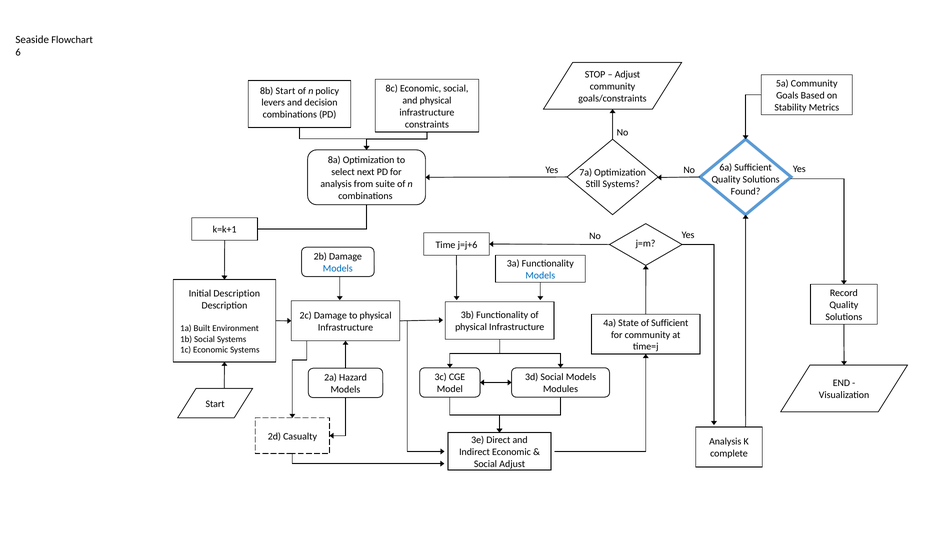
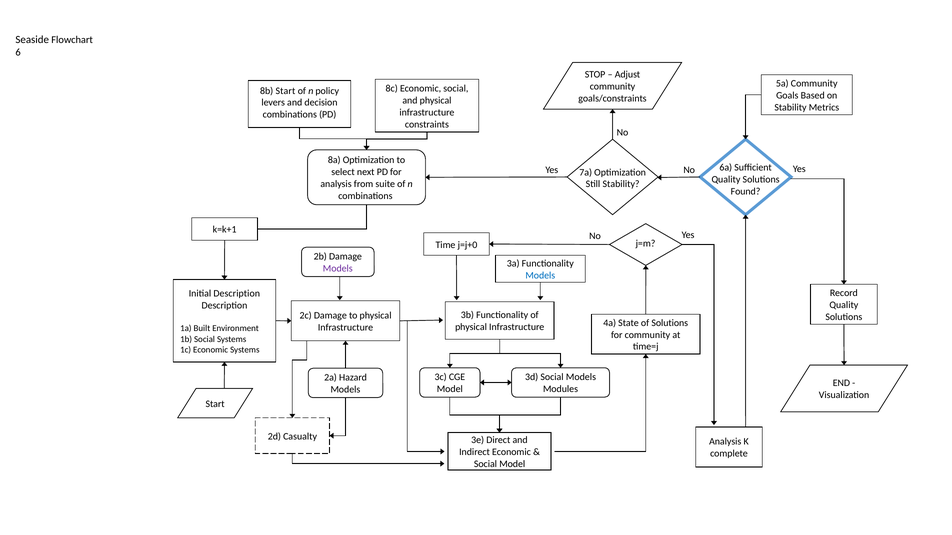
Still Systems: Systems -> Stability
j=j+6: j=j+6 -> j=j+0
Models at (338, 269) colour: blue -> purple
of Sufficient: Sufficient -> Solutions
Social Adjust: Adjust -> Model
